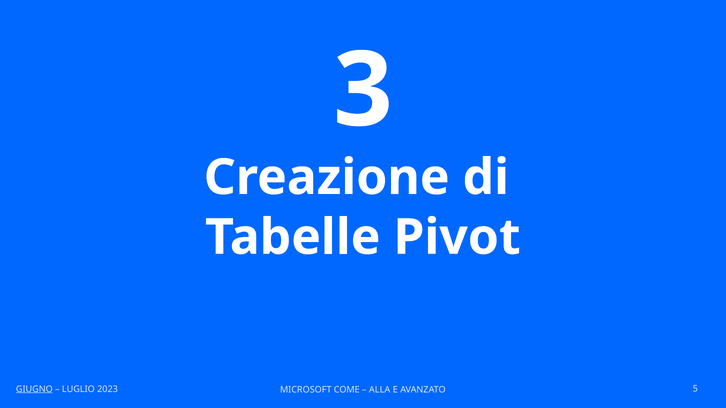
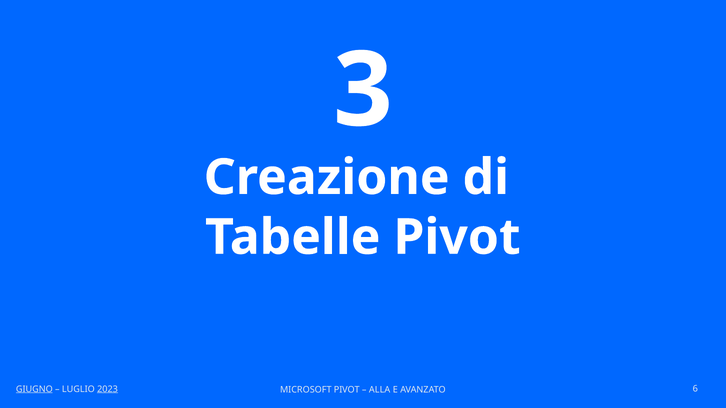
2023 underline: none -> present
MICROSOFT COME: COME -> PIVOT
5: 5 -> 6
